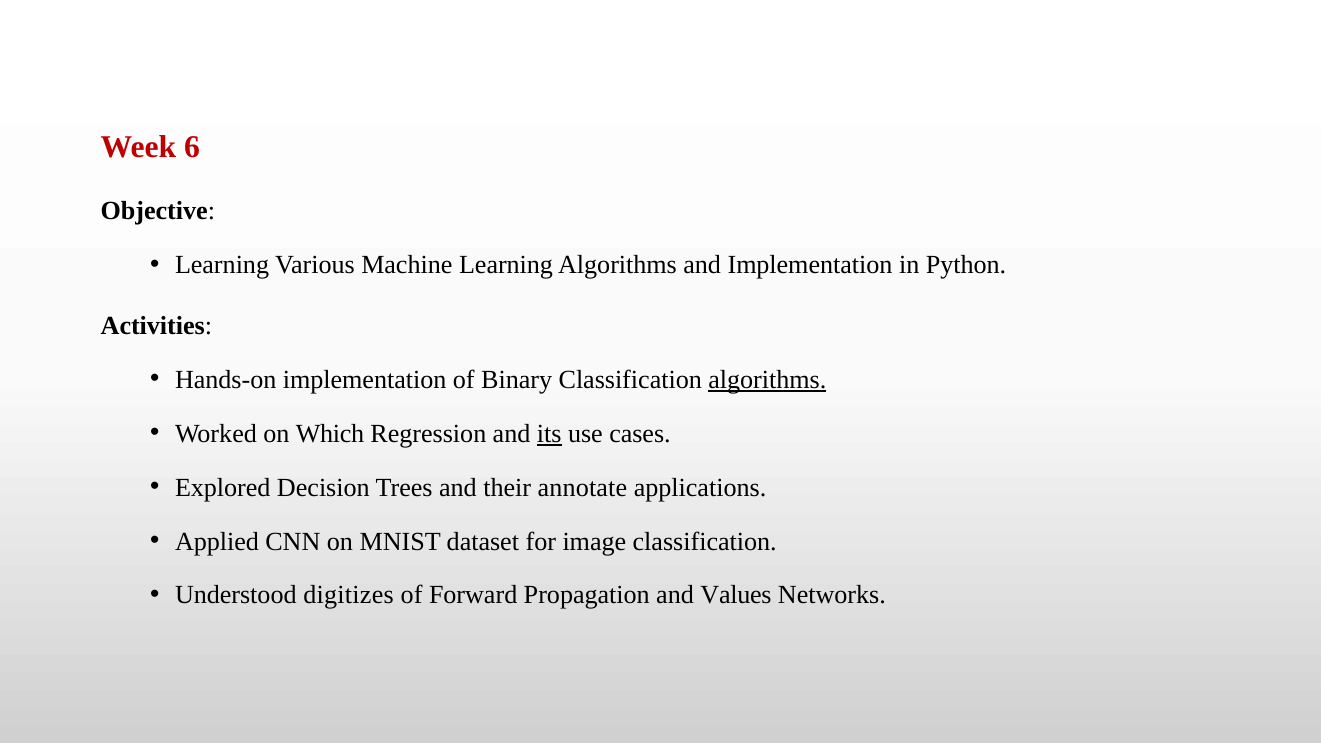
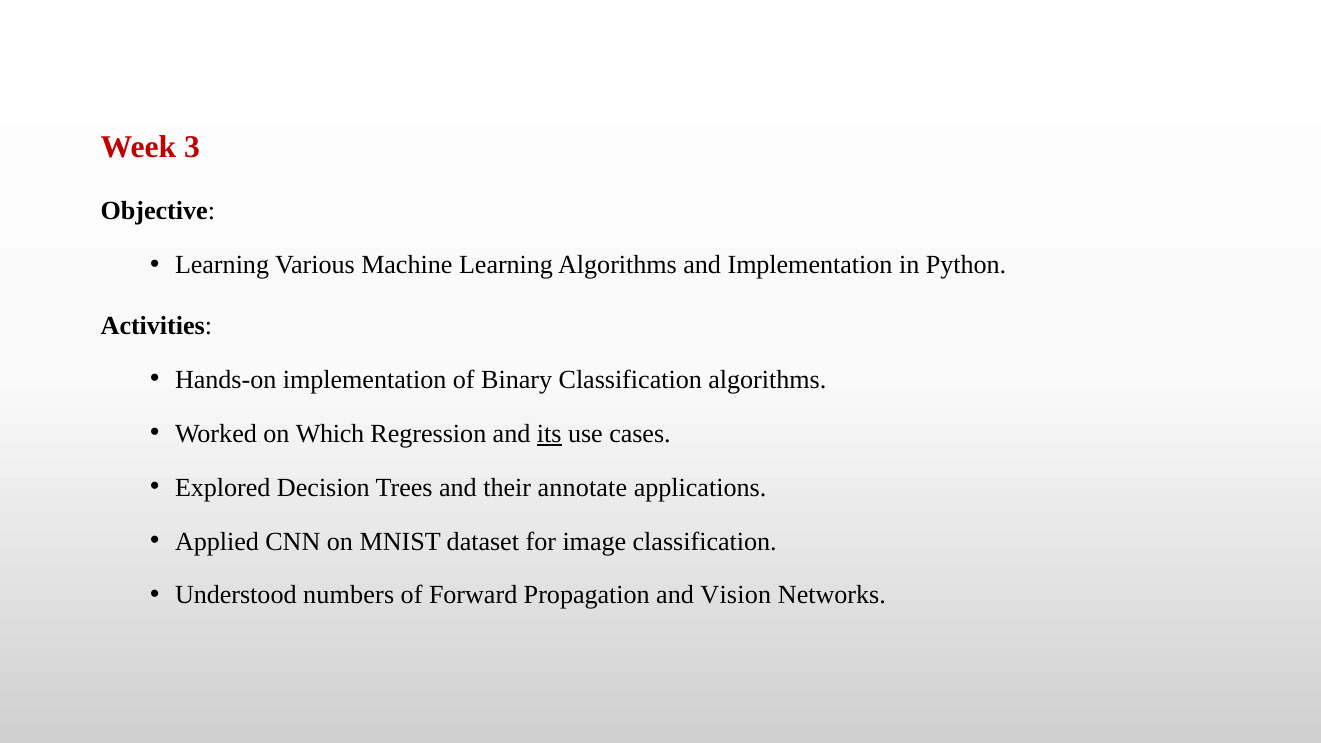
6: 6 -> 3
algorithms at (767, 380) underline: present -> none
digitizes: digitizes -> numbers
Values: Values -> Vision
